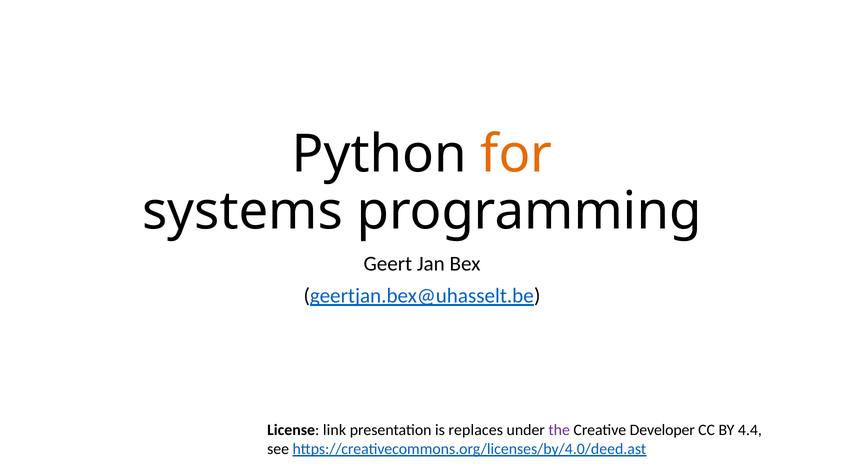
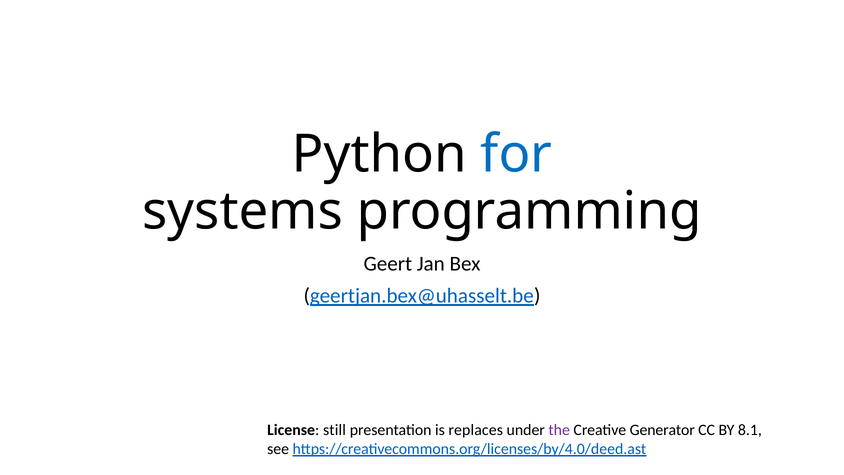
for colour: orange -> blue
link: link -> still
Developer: Developer -> Generator
4.4: 4.4 -> 8.1
